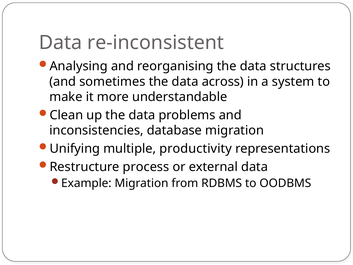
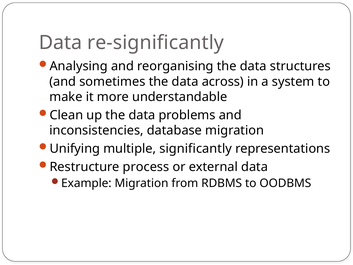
re-inconsistent: re-inconsistent -> re-significantly
productivity: productivity -> significantly
